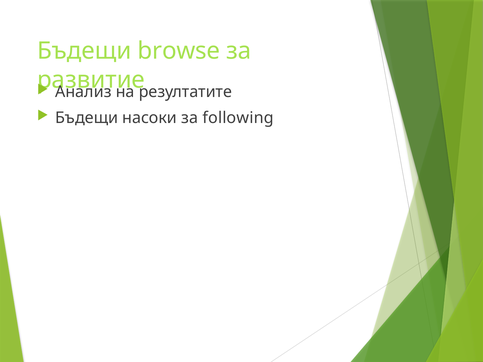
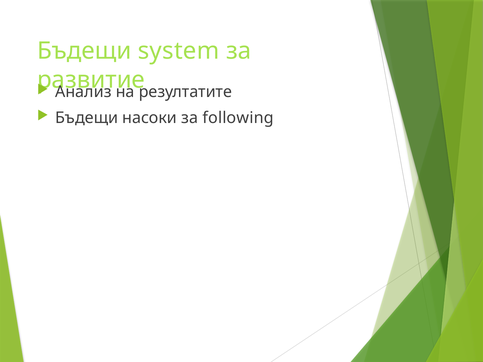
browse: browse -> system
